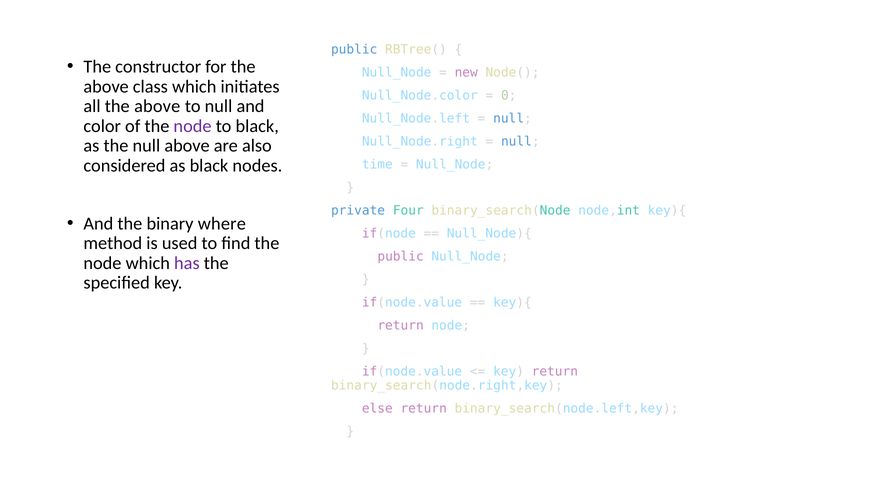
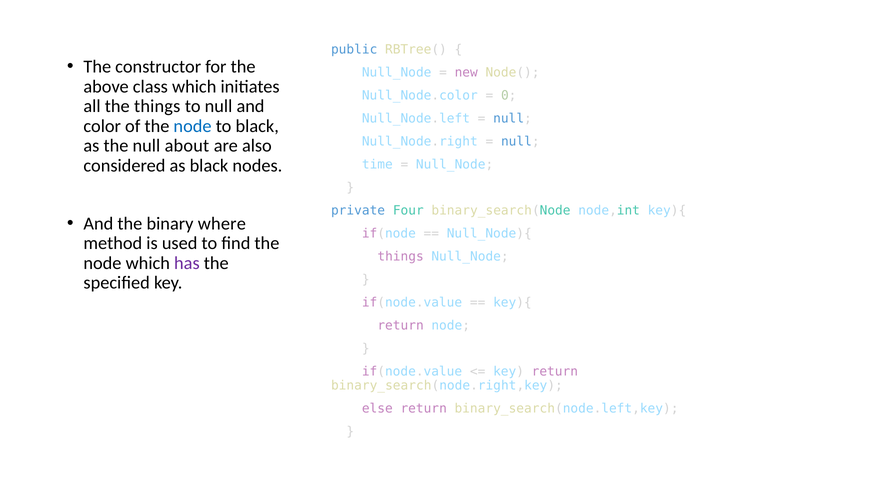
all the above: above -> things
node at (193, 126) colour: purple -> blue
null above: above -> about
public at (401, 257): public -> things
